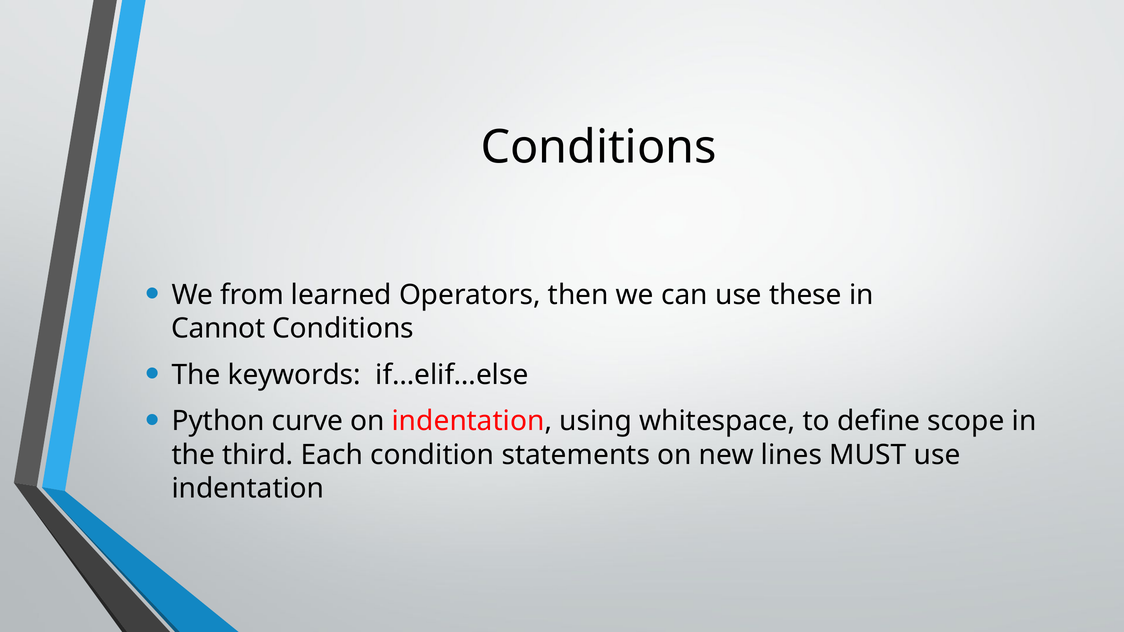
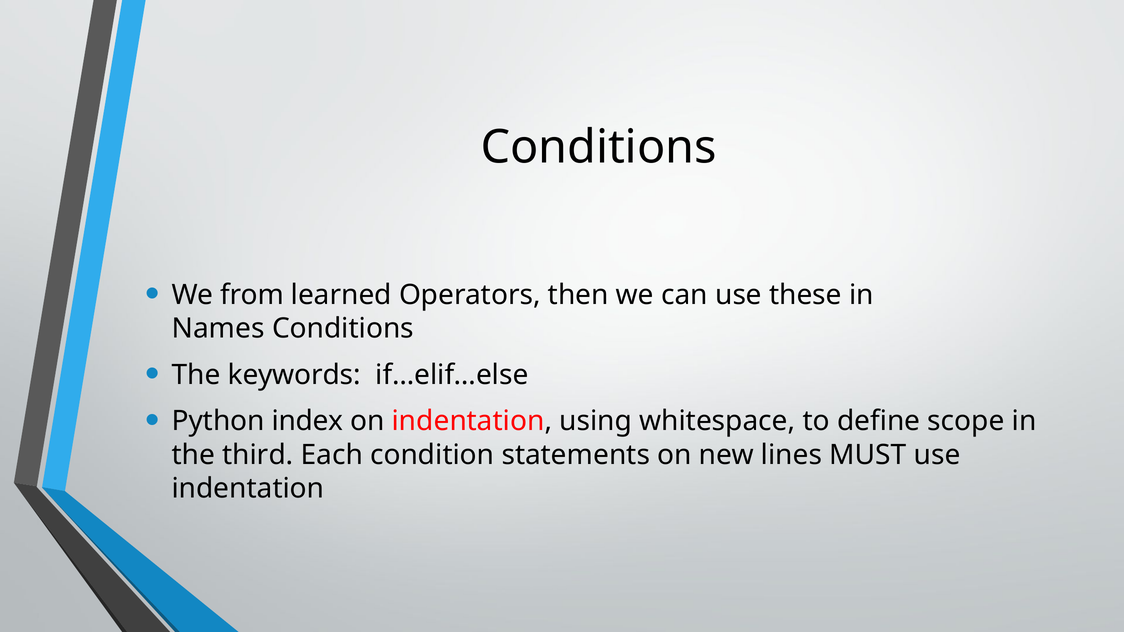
Cannot: Cannot -> Names
curve: curve -> index
